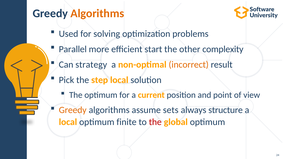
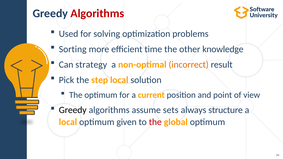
Algorithms at (97, 13) colour: orange -> red
Parallel: Parallel -> Sorting
start: start -> time
complexity: complexity -> knowledge
Greedy at (73, 110) colour: orange -> black
finite: finite -> given
